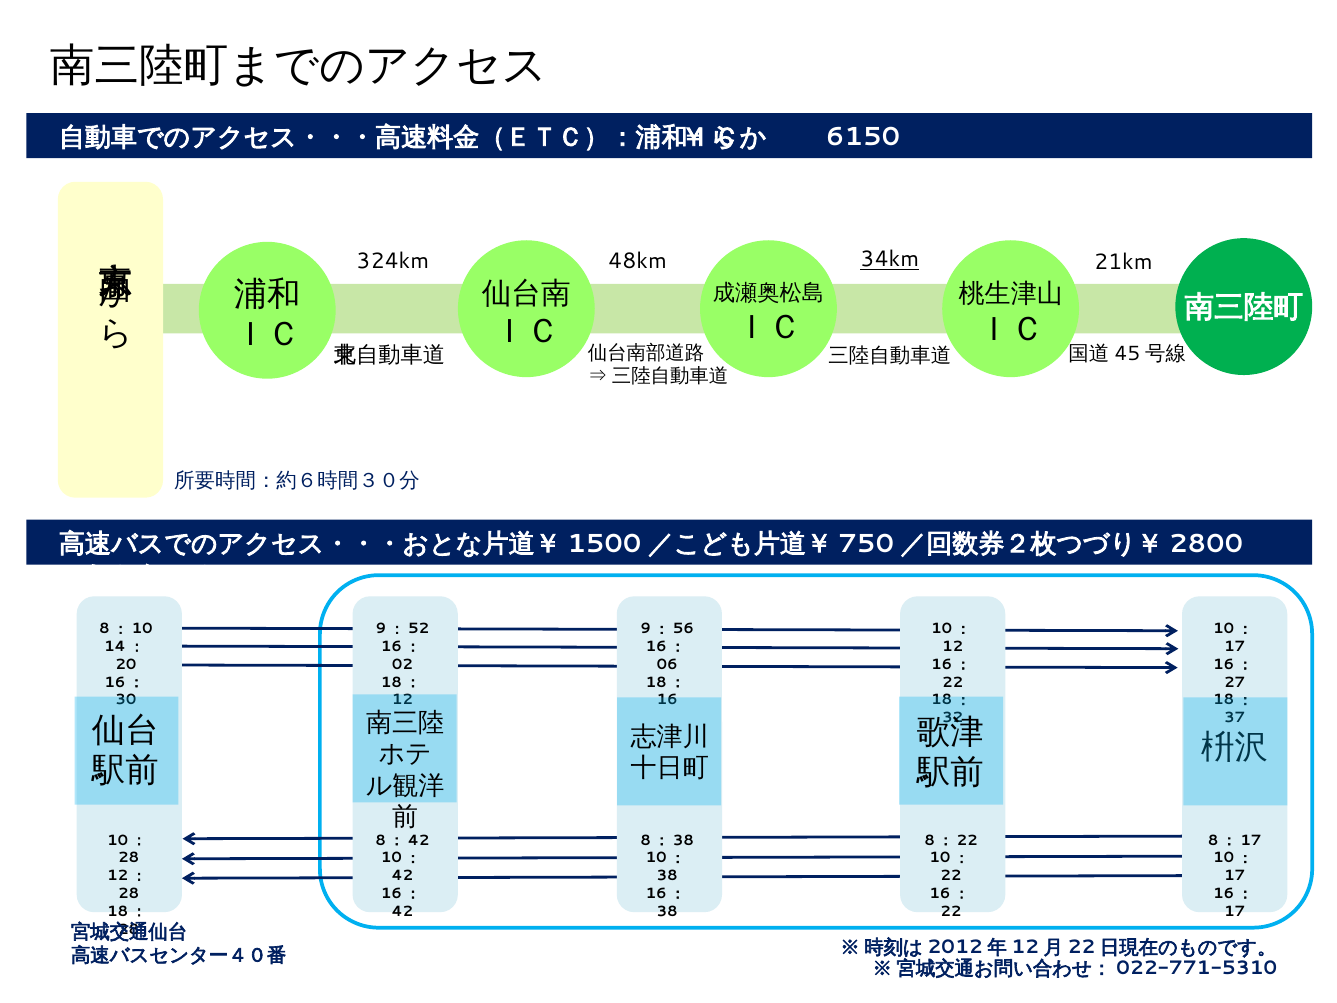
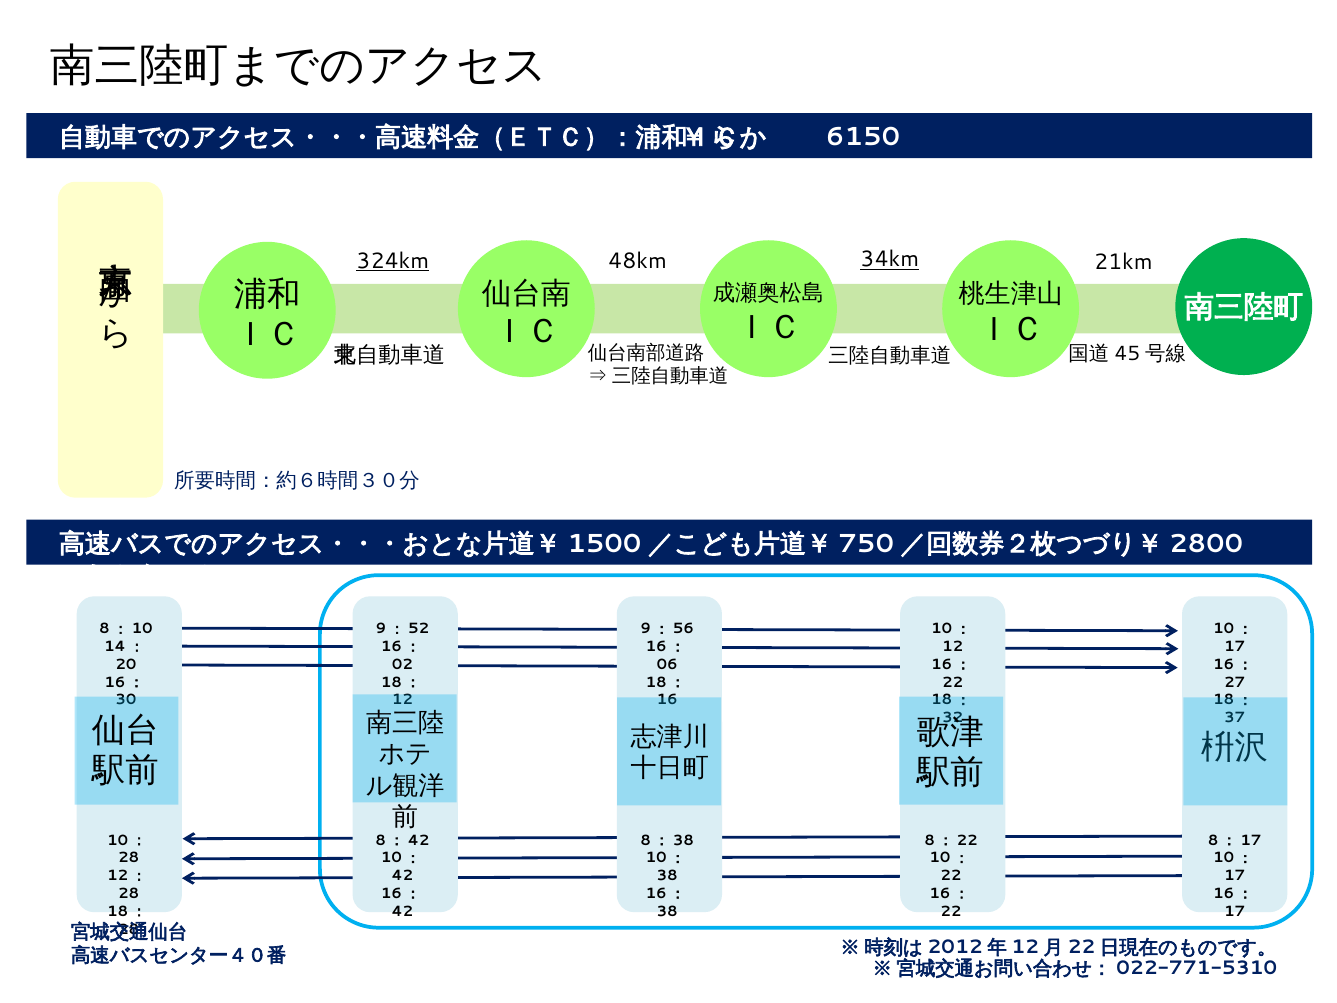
324km underline: none -> present
